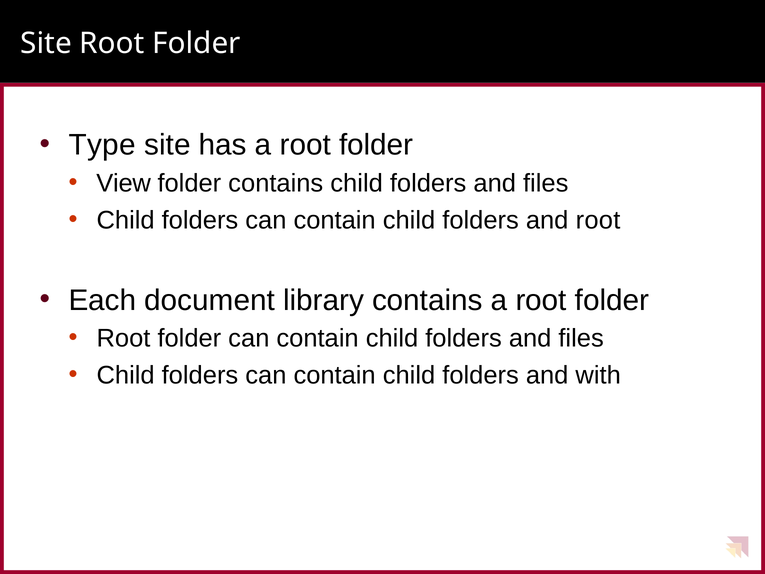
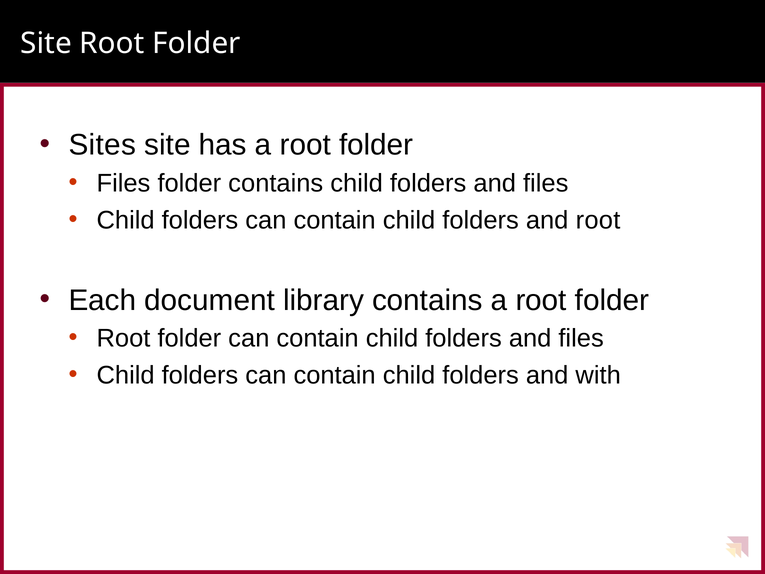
Type: Type -> Sites
View at (124, 183): View -> Files
